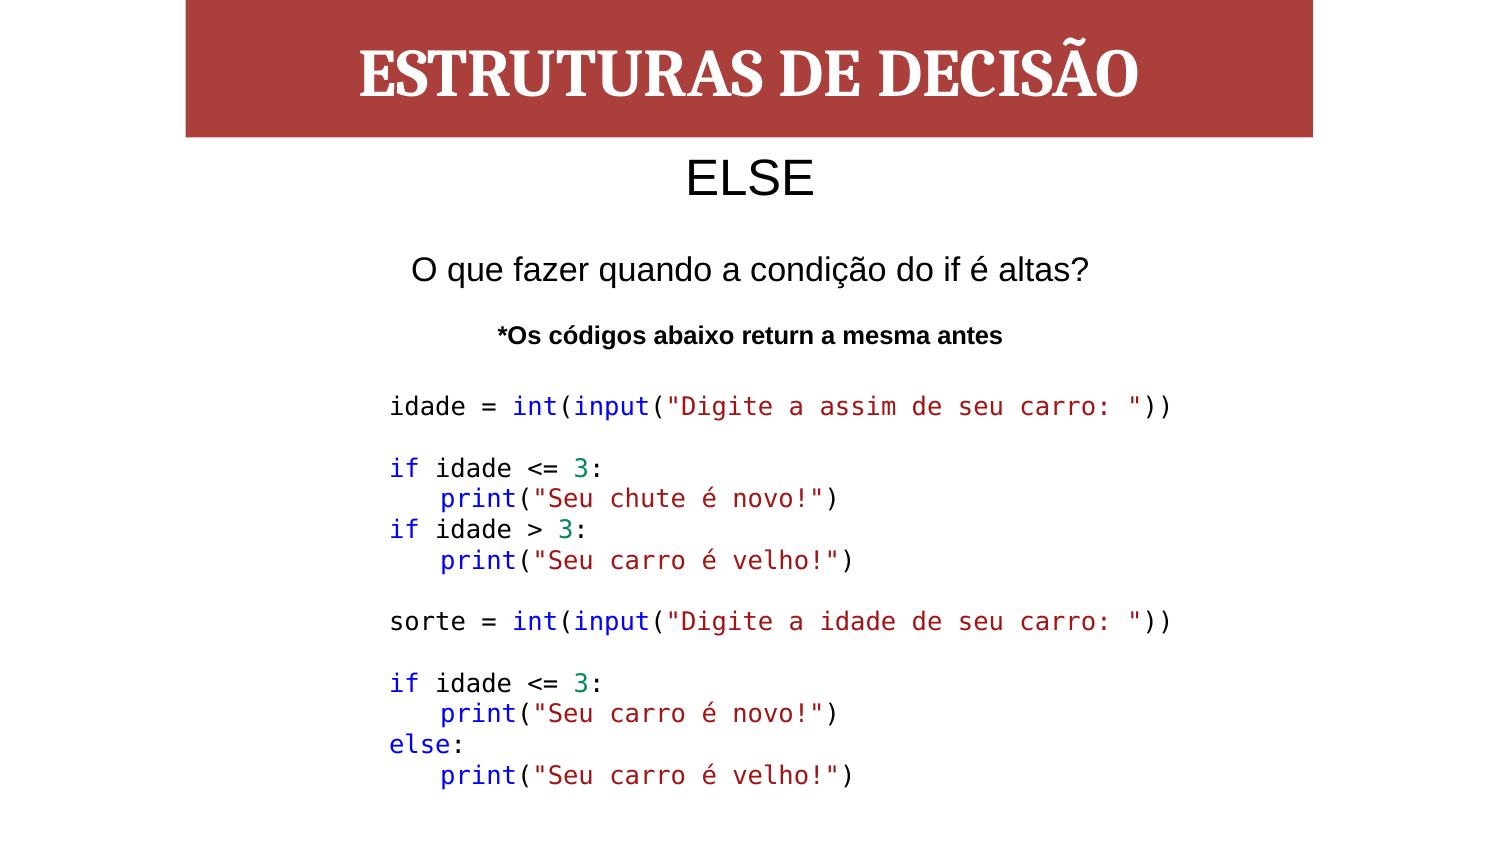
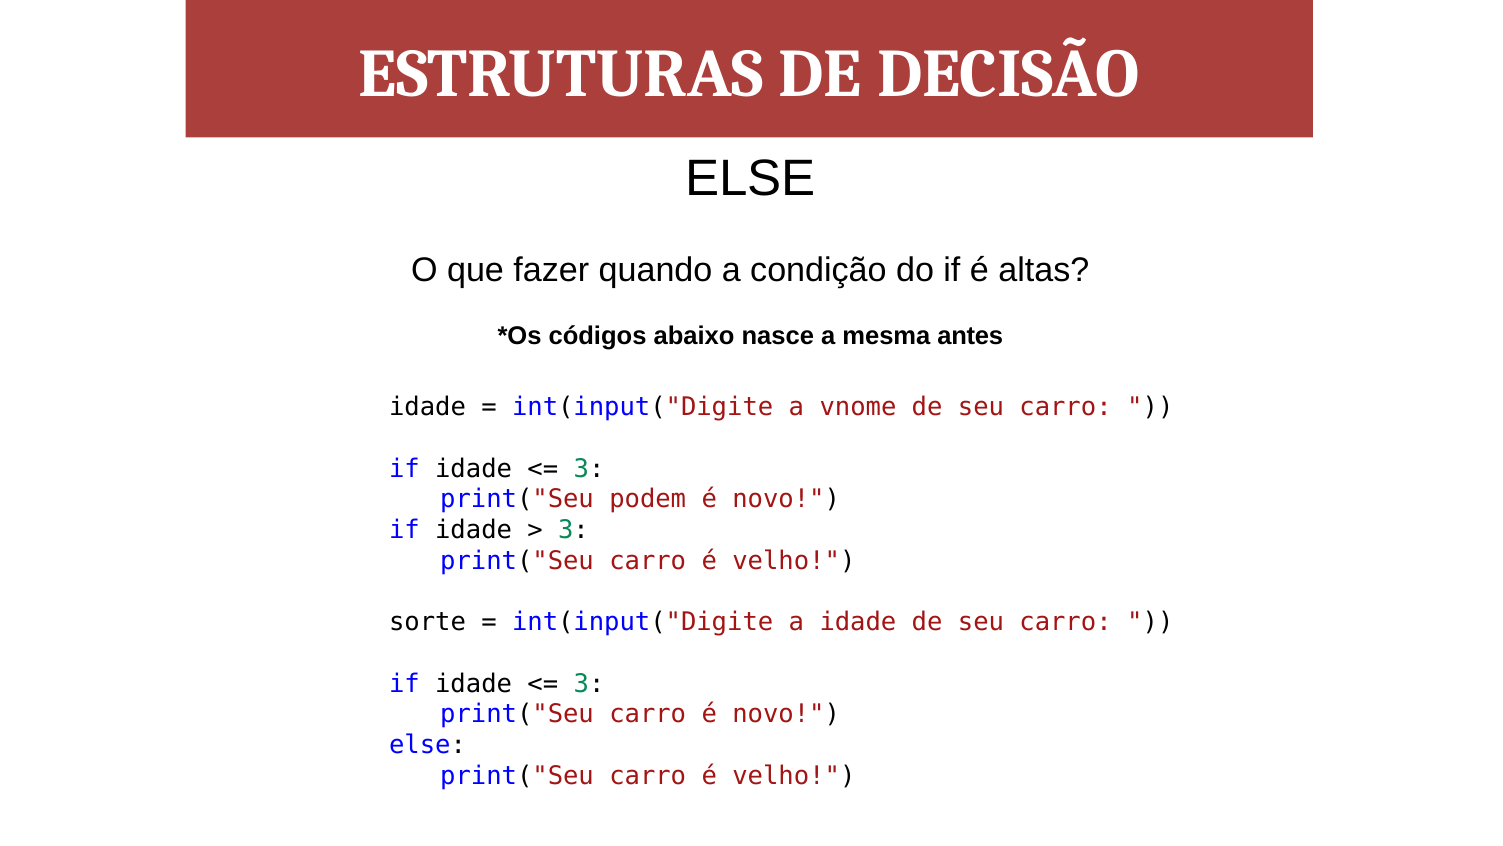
return: return -> nasce
assim: assim -> vnome
chute: chute -> podem
